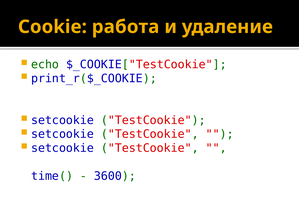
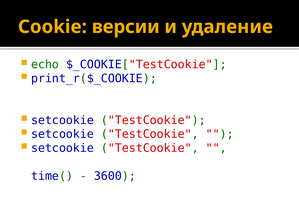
работа: работа -> версии
